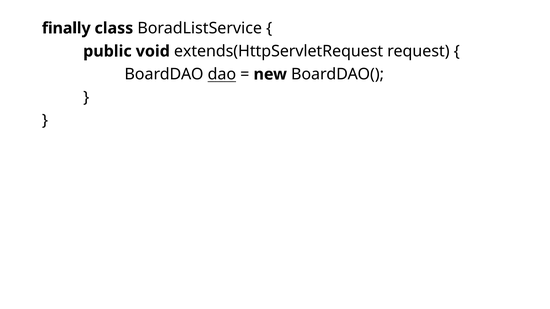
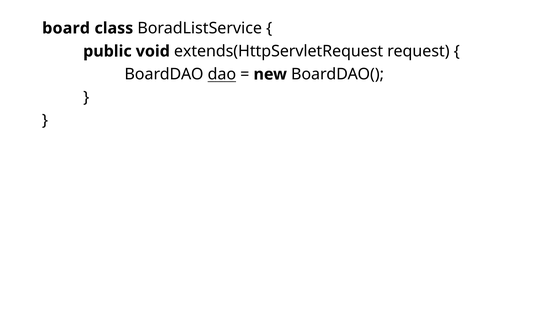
finally: finally -> board
